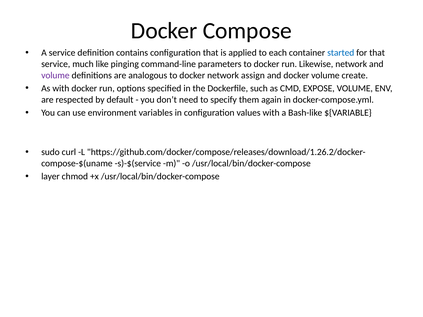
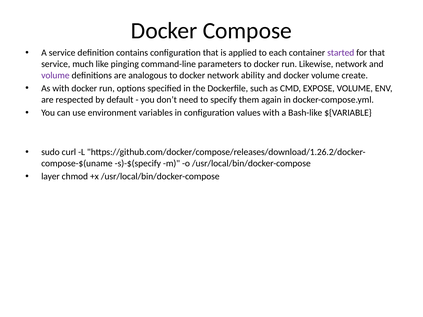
started colour: blue -> purple
assign: assign -> ability
s)-$(service: s)-$(service -> s)-$(specify
